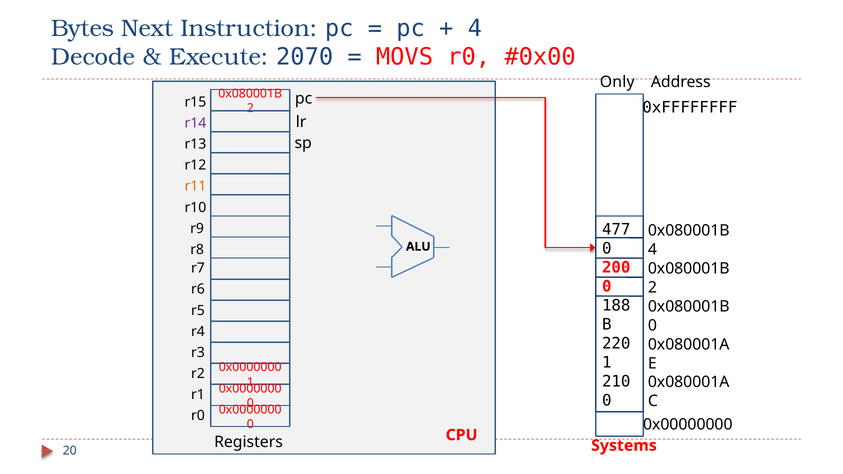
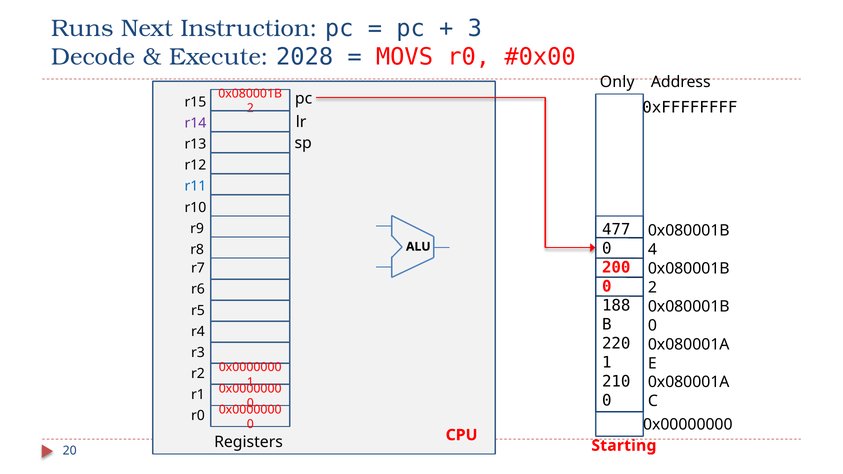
Bytes: Bytes -> Runs
4 at (475, 28): 4 -> 3
2070: 2070 -> 2028
r11 colour: orange -> blue
Systems: Systems -> Starting
